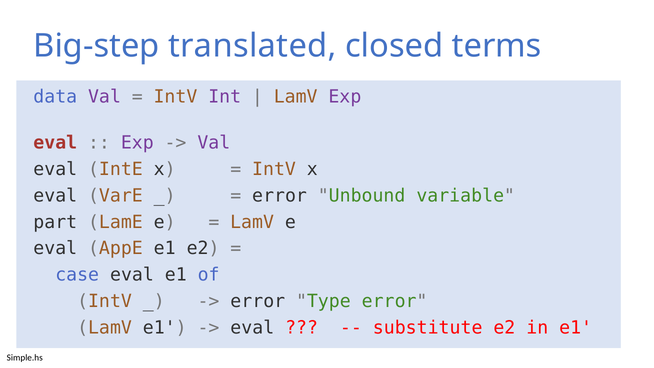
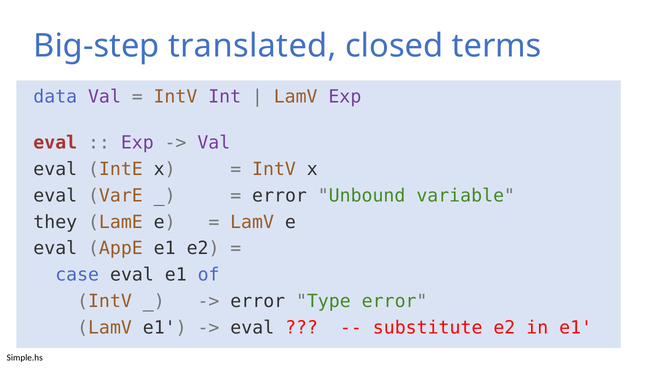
part: part -> they
